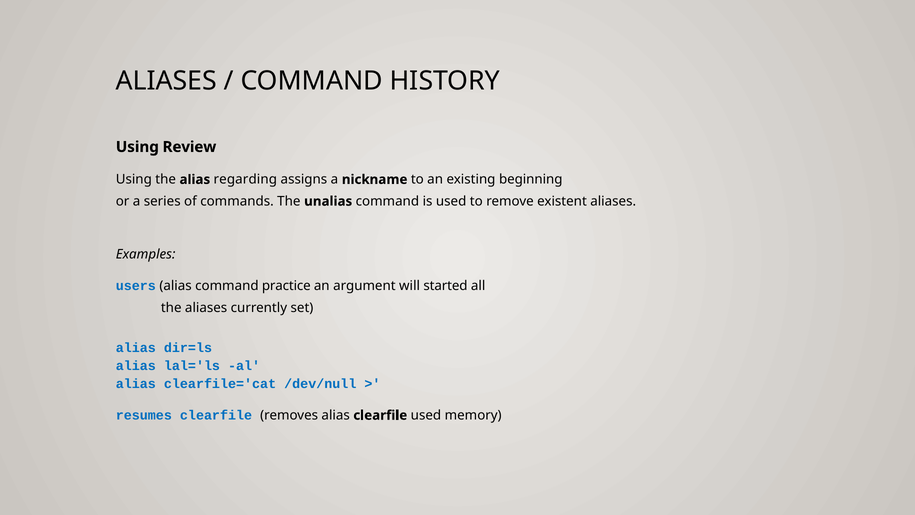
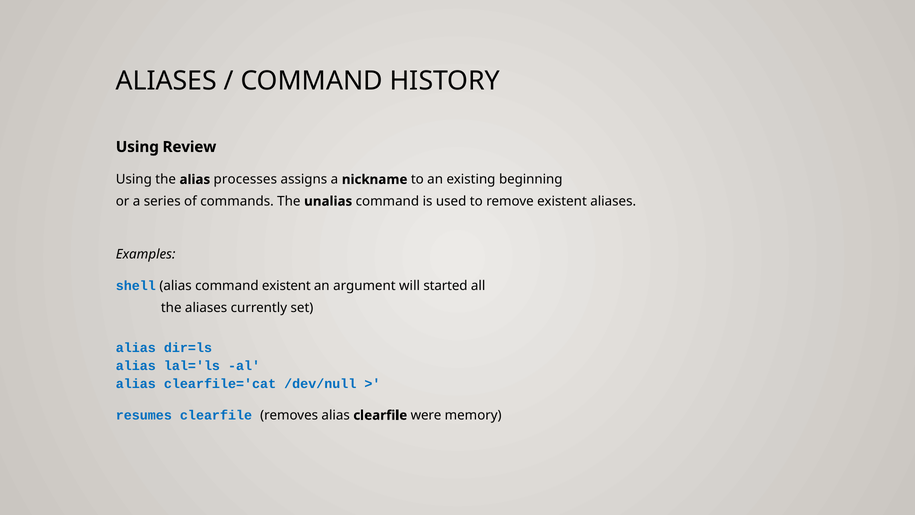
regarding: regarding -> processes
users: users -> shell
command practice: practice -> existent
clearfile used: used -> were
